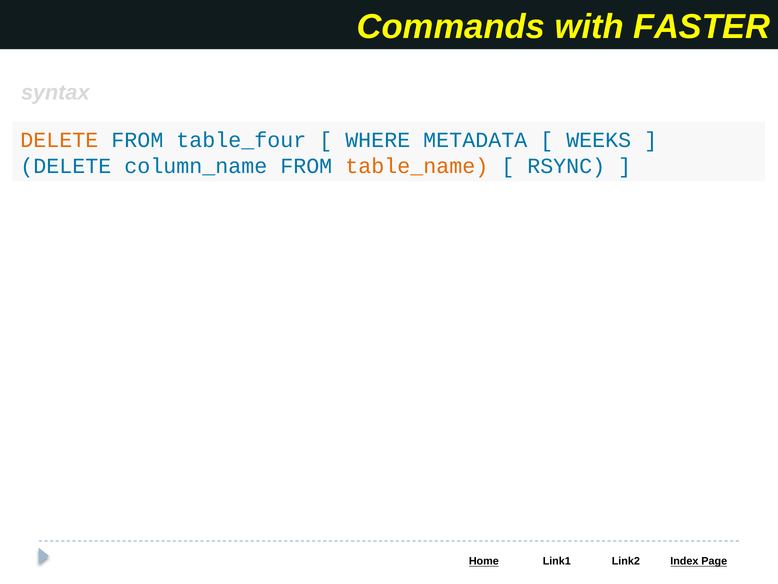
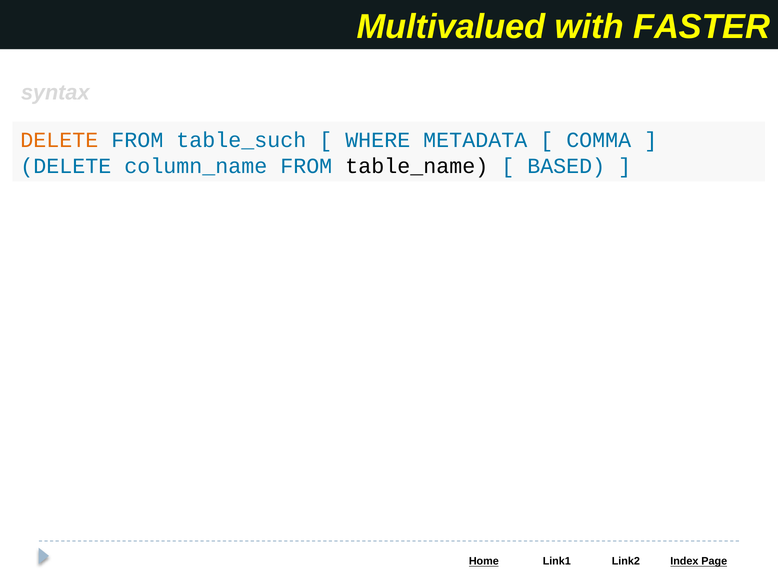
Commands: Commands -> Multivalued
table_four: table_four -> table_such
WEEKS: WEEKS -> COMMA
table_name colour: orange -> black
RSYNC: RSYNC -> BASED
